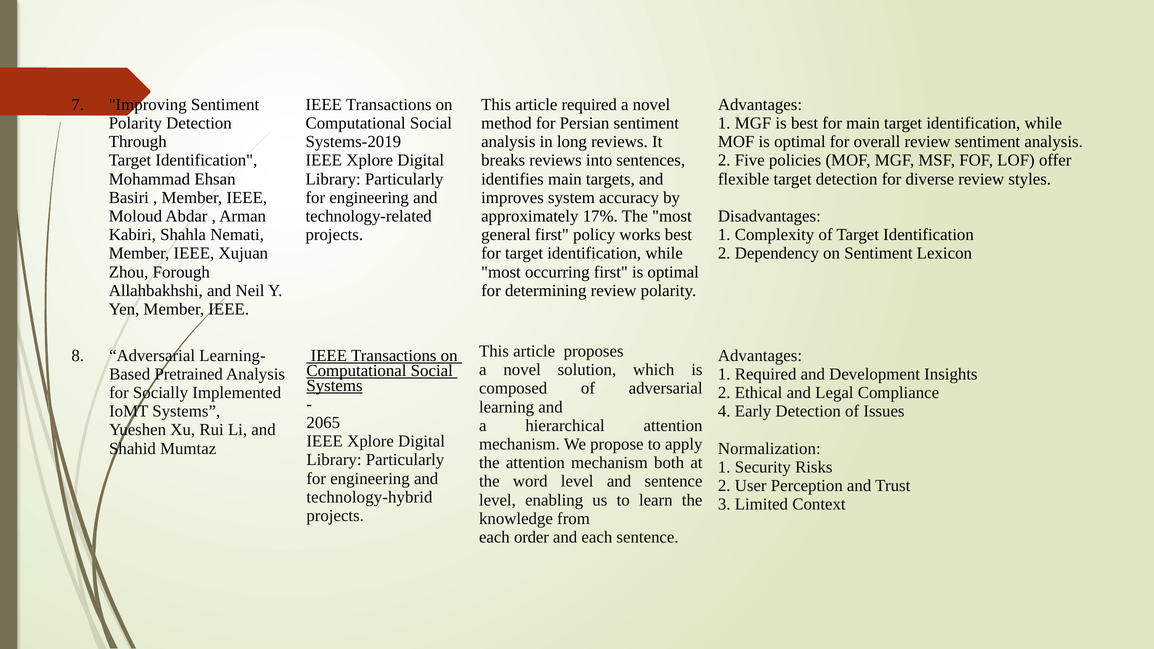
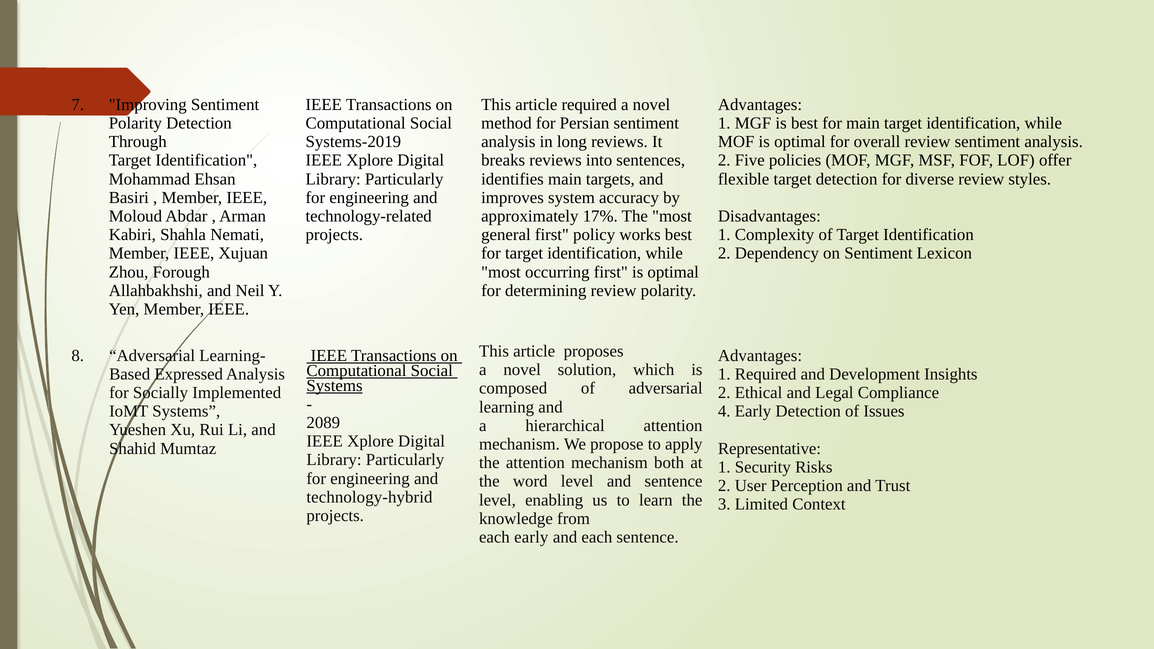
Pretrained: Pretrained -> Expressed
2065: 2065 -> 2089
Normalization: Normalization -> Representative
each order: order -> early
